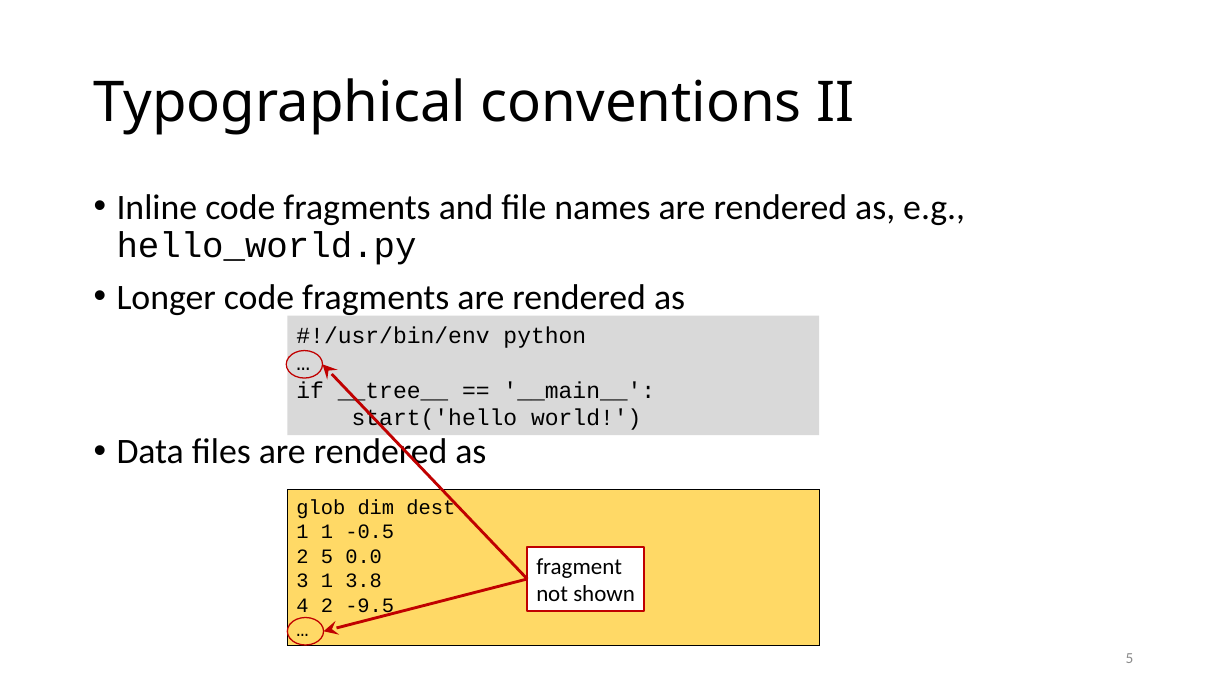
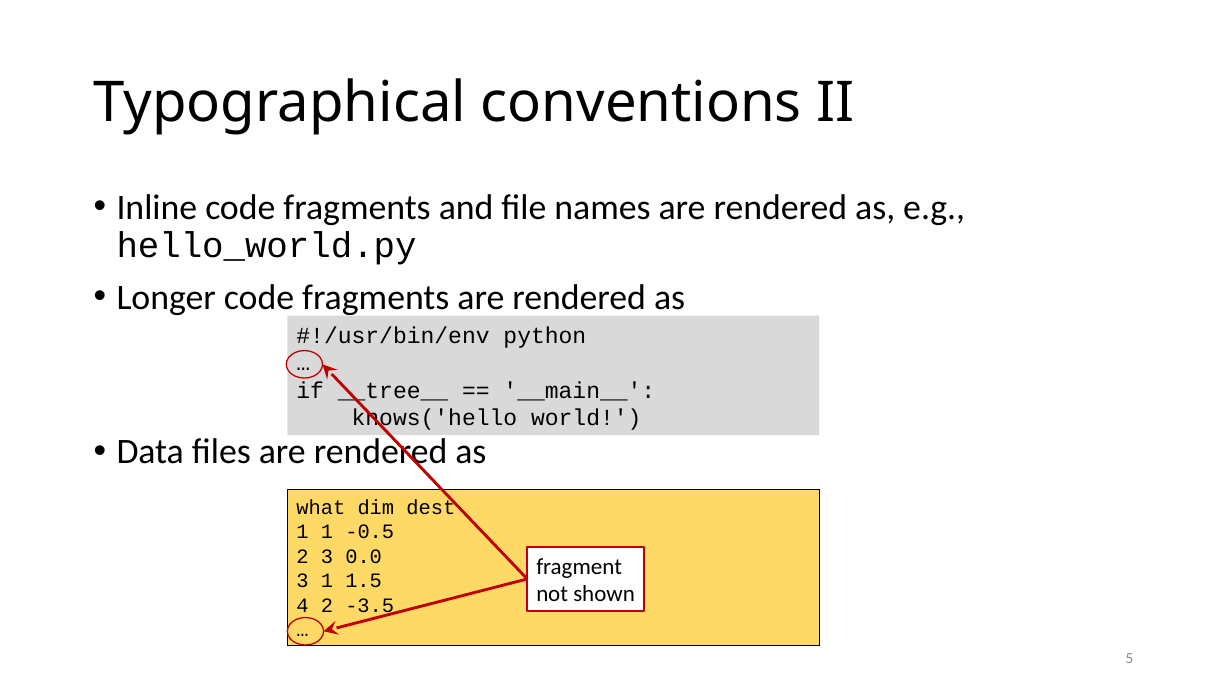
start('hello: start('hello -> knows('hello
glob: glob -> what
2 5: 5 -> 3
3.8: 3.8 -> 1.5
-9.5: -9.5 -> -3.5
